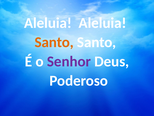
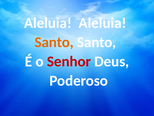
Senhor colour: purple -> red
